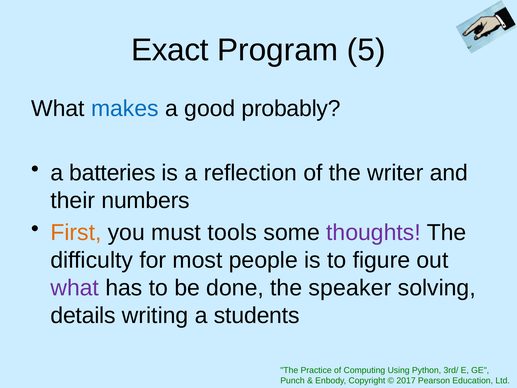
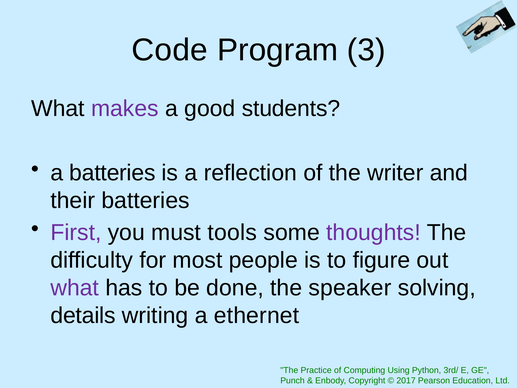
Exact: Exact -> Code
5: 5 -> 3
makes colour: blue -> purple
probably: probably -> students
their numbers: numbers -> batteries
First colour: orange -> purple
students: students -> ethernet
